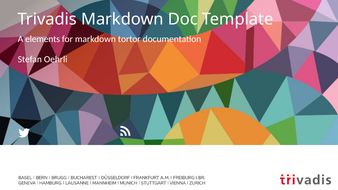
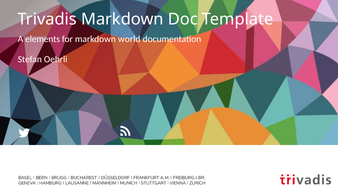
tortor: tortor -> world
